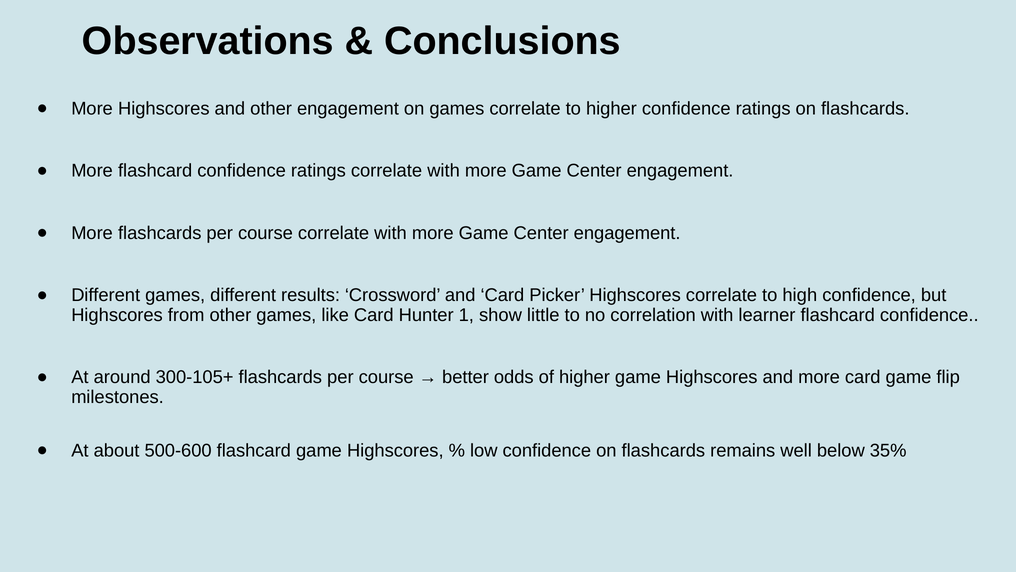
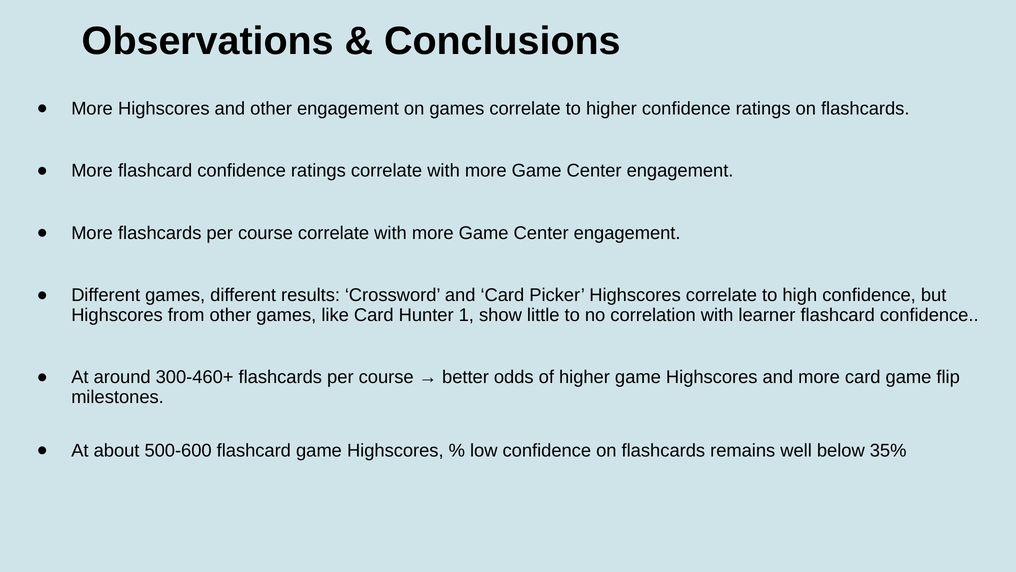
300-105+: 300-105+ -> 300-460+
